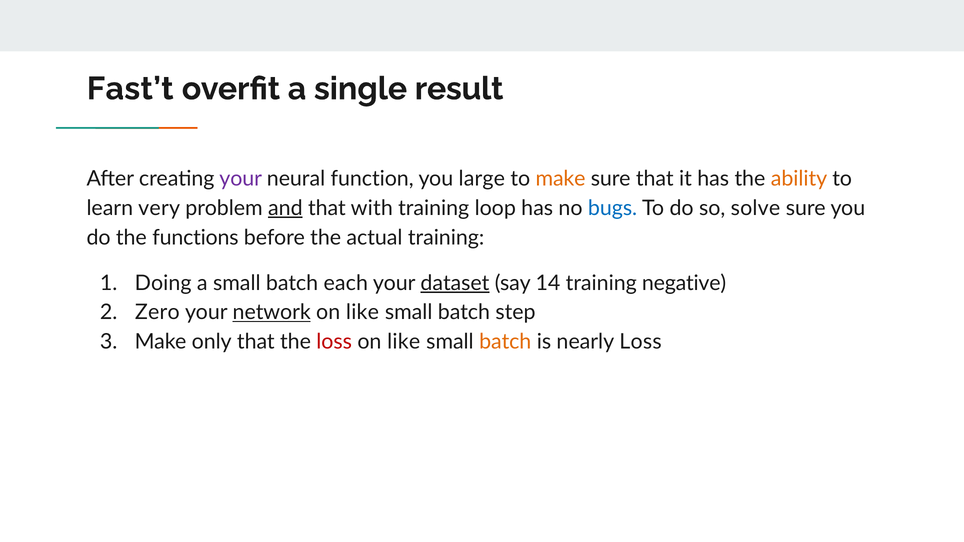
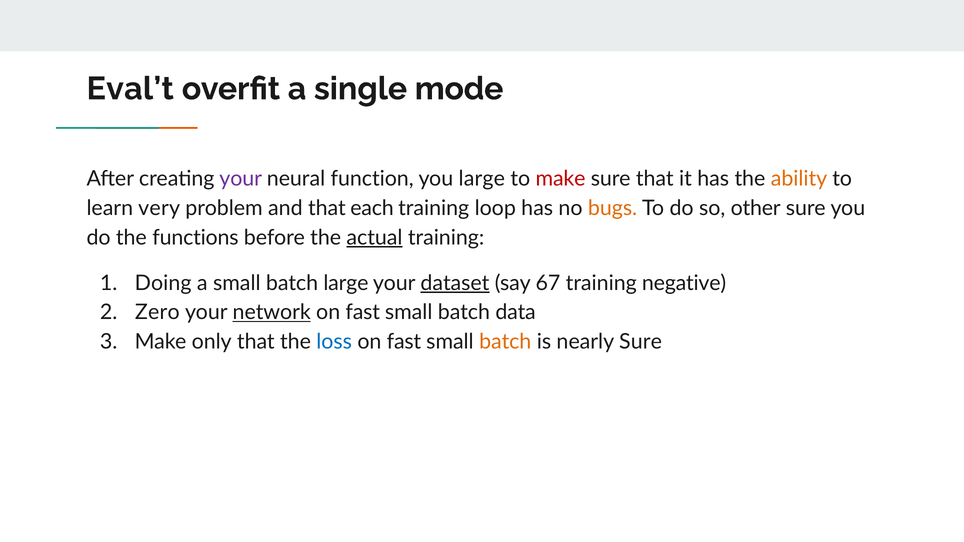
Fast’t: Fast’t -> Eval’t
result: result -> mode
make at (561, 179) colour: orange -> red
and underline: present -> none
with: with -> each
bugs colour: blue -> orange
solve: solve -> other
actual underline: none -> present
batch each: each -> large
14: 14 -> 67
like at (362, 313): like -> fast
step: step -> data
loss at (334, 342) colour: red -> blue
like at (404, 342): like -> fast
nearly Loss: Loss -> Sure
